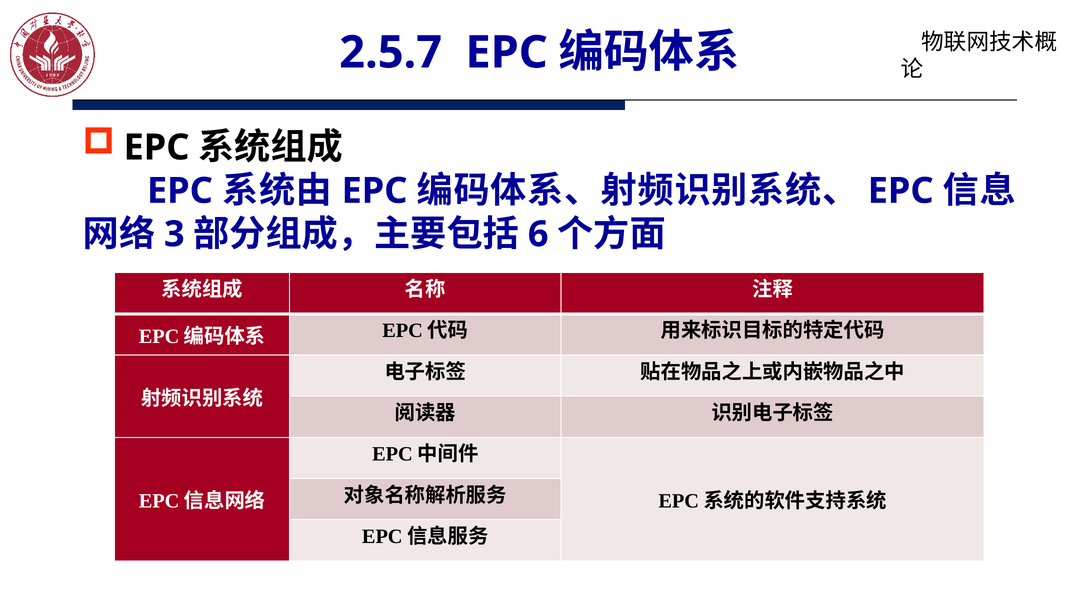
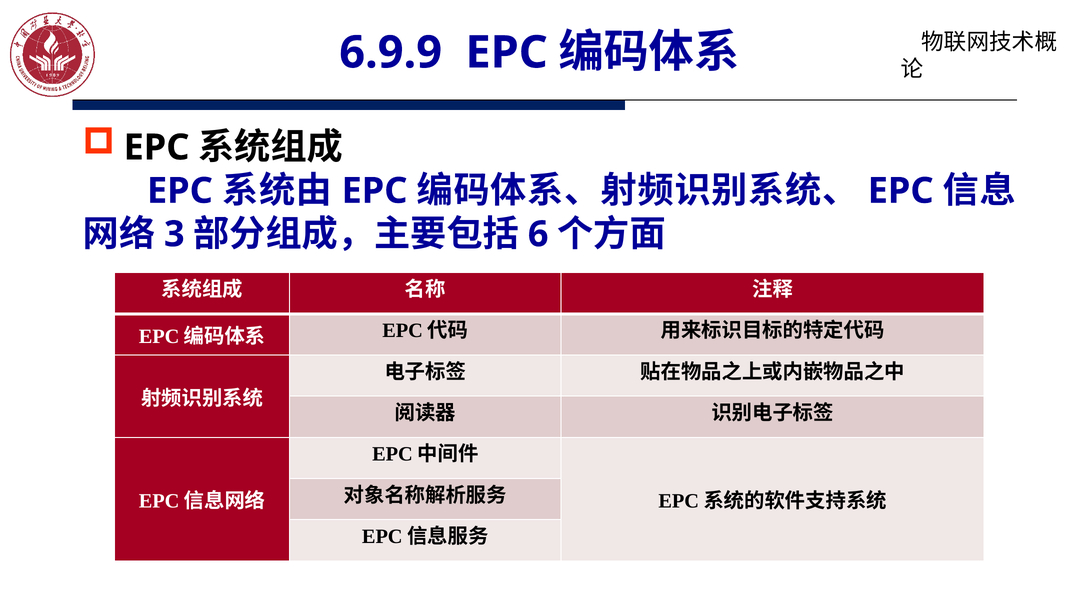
2.5.7: 2.5.7 -> 6.9.9
